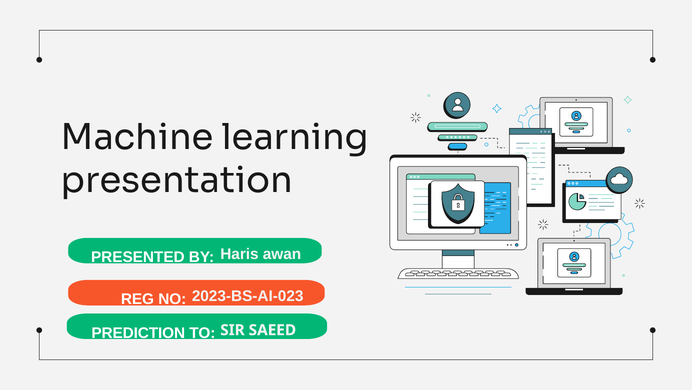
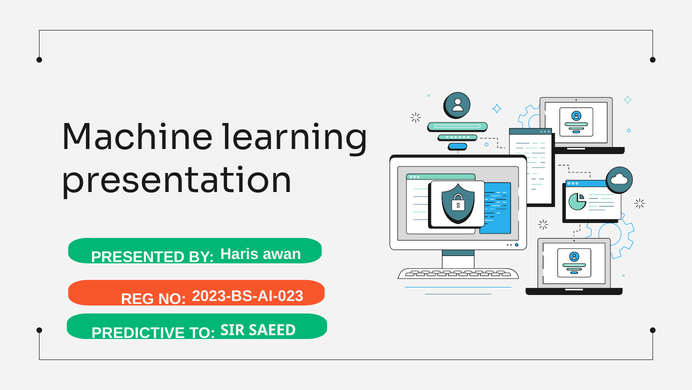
PREDICTION: PREDICTION -> PREDICTIVE
